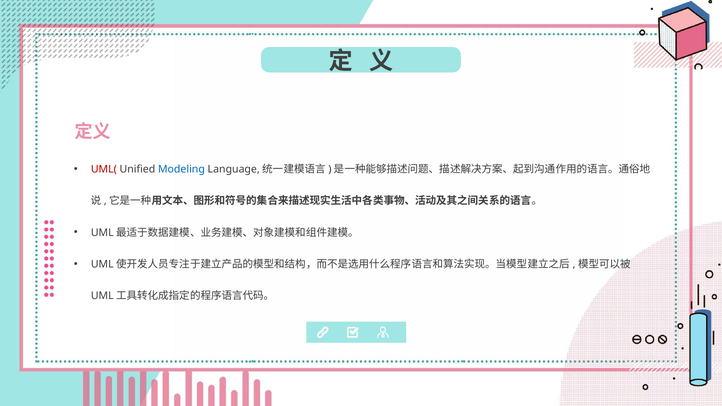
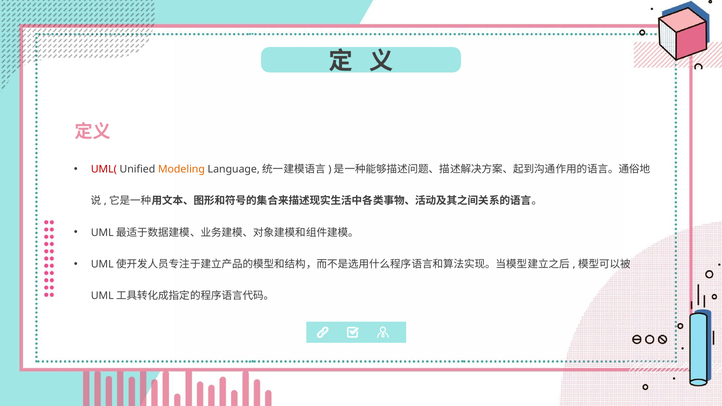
Modeling colour: blue -> orange
